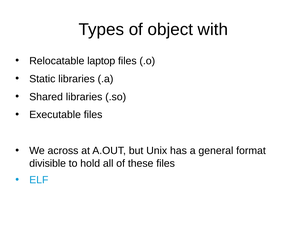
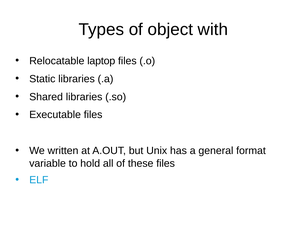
across: across -> written
divisible: divisible -> variable
